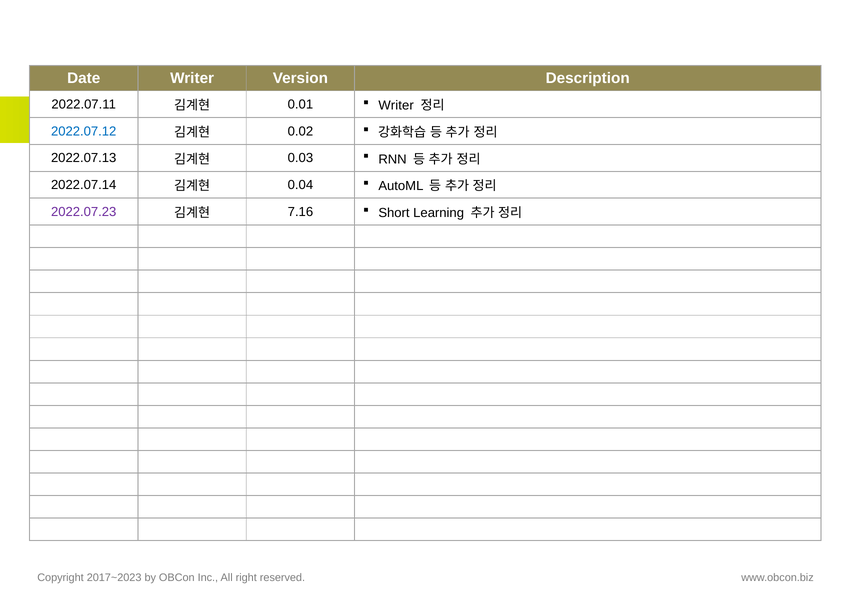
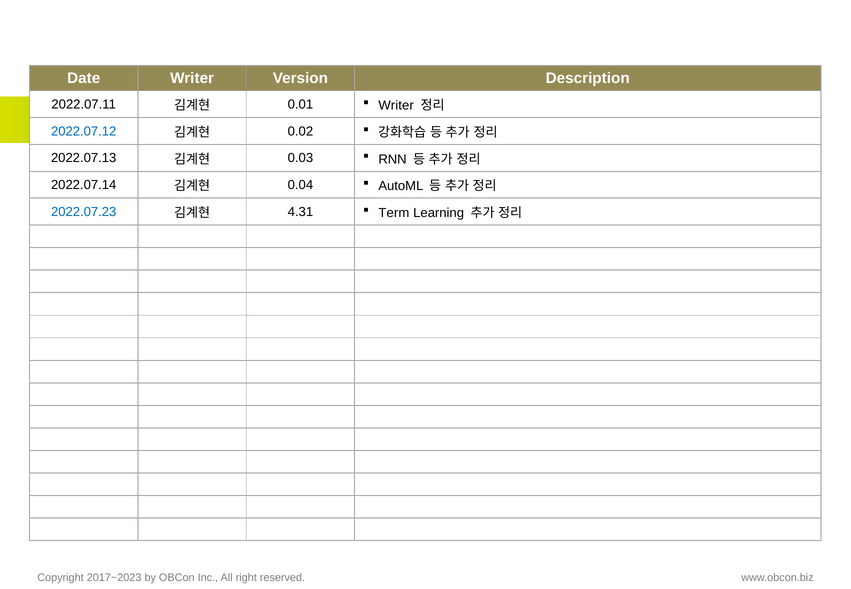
2022.07.23 colour: purple -> blue
7.16: 7.16 -> 4.31
Short: Short -> Term
